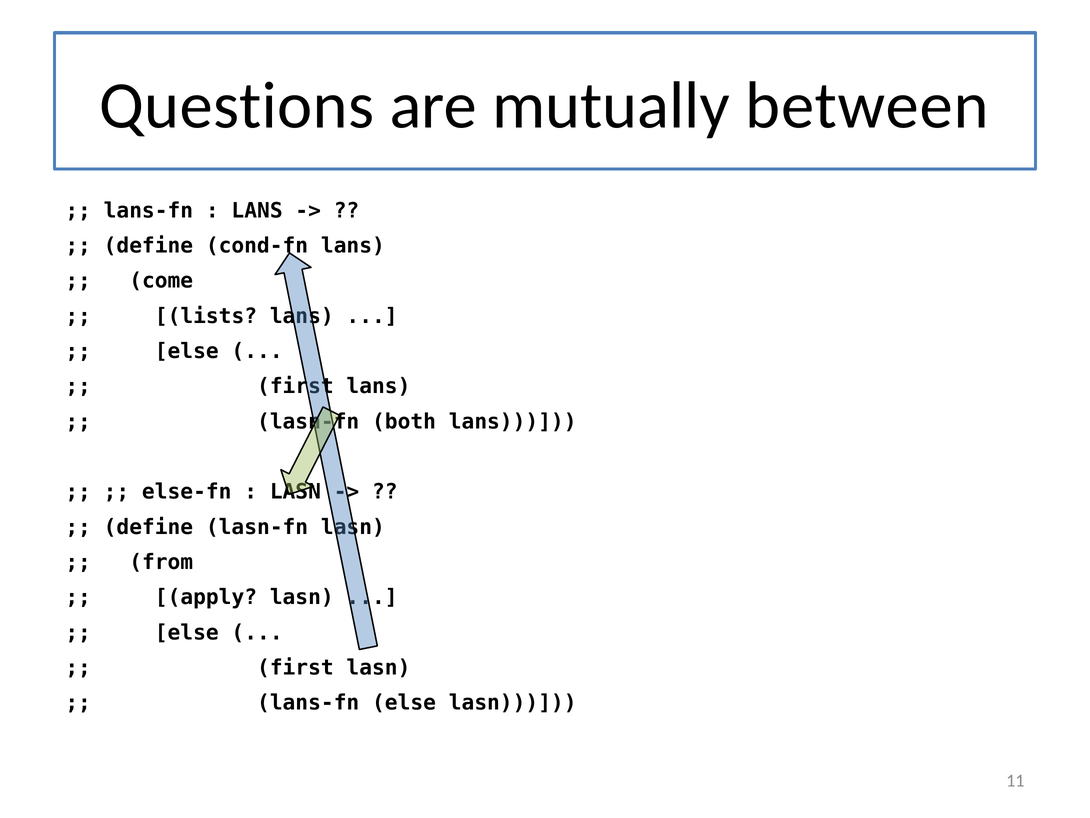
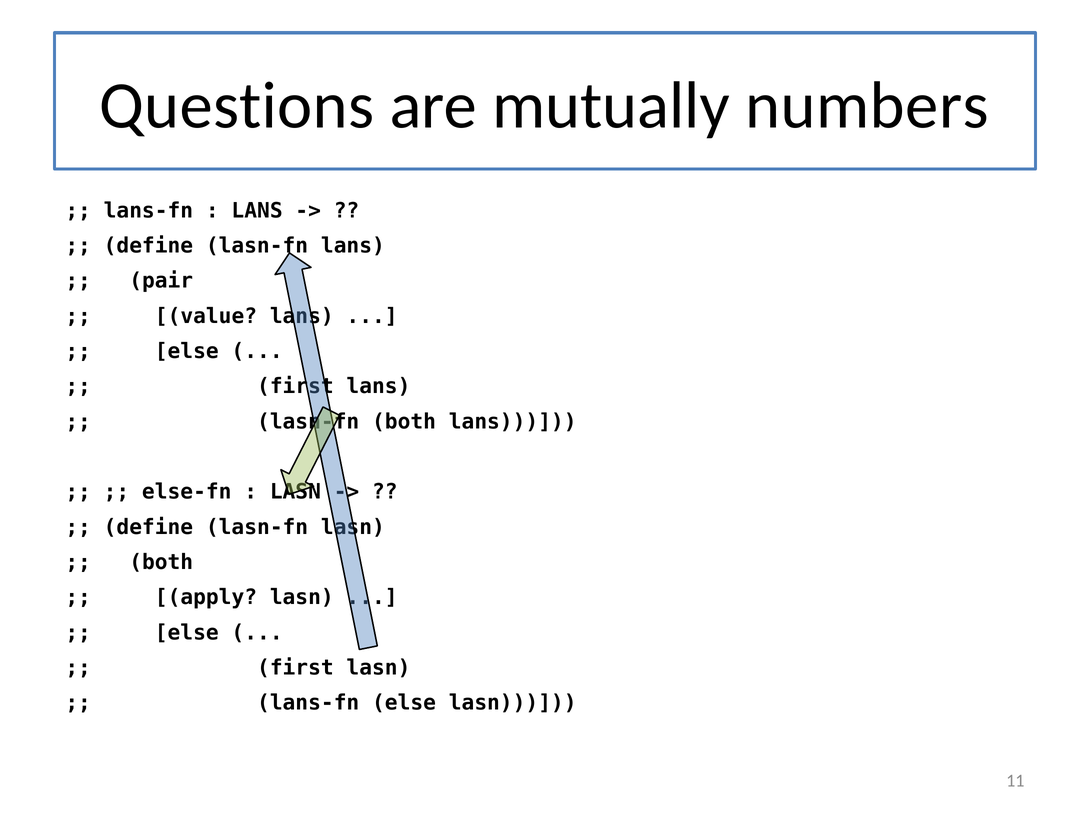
between: between -> numbers
cond-fn at (257, 246): cond-fn -> lasn-fn
come: come -> pair
lists: lists -> value
from at (161, 562): from -> both
